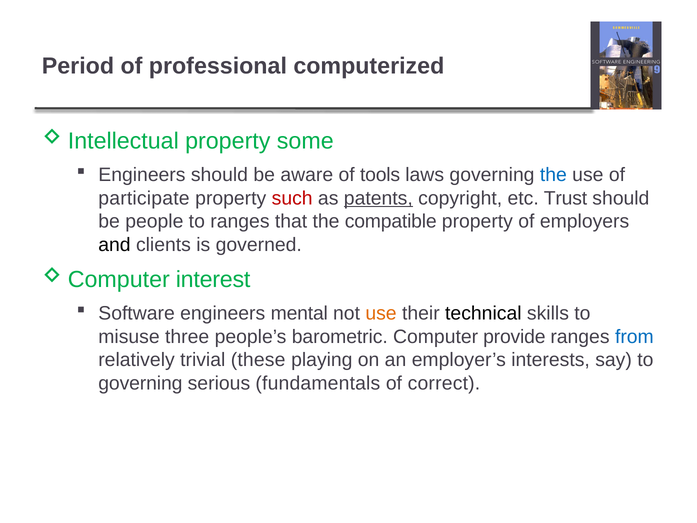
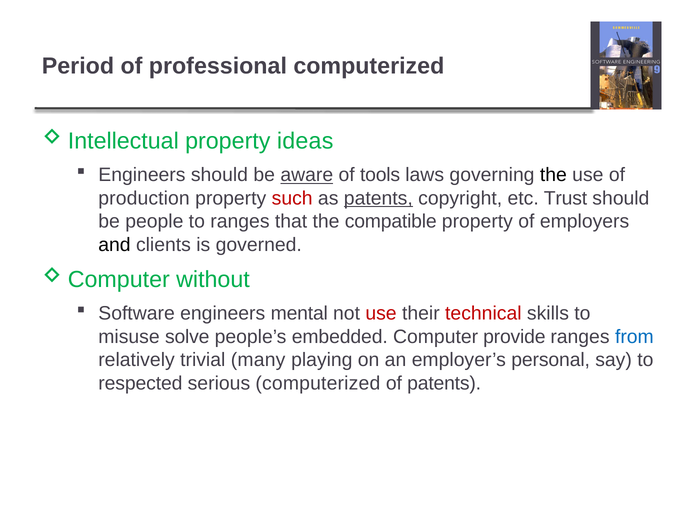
some: some -> ideas
aware underline: none -> present
the at (553, 175) colour: blue -> black
participate: participate -> production
interest: interest -> without
use at (381, 313) colour: orange -> red
technical colour: black -> red
three: three -> solve
barometric: barometric -> embedded
these: these -> many
interests: interests -> personal
governing at (140, 383): governing -> respected
serious fundamentals: fundamentals -> computerized
of correct: correct -> patents
